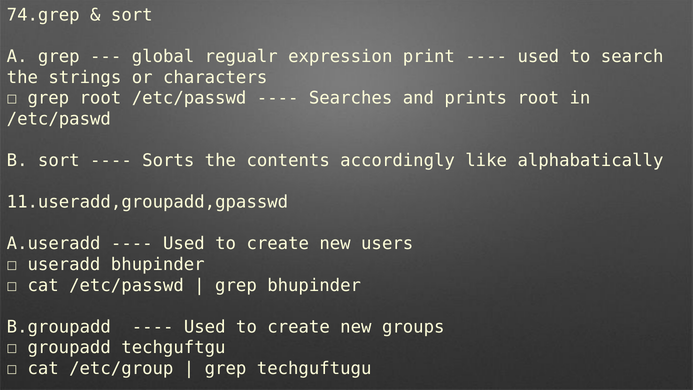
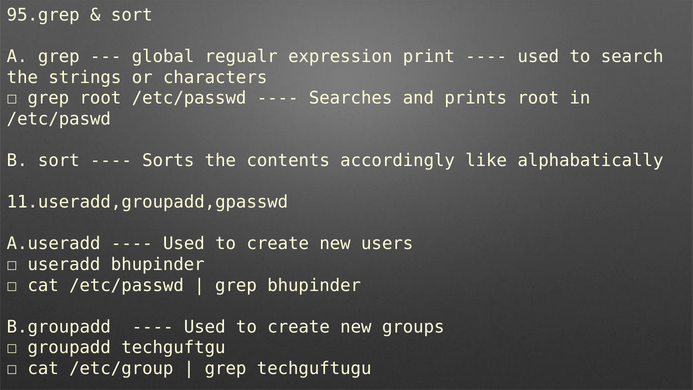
74.grep: 74.grep -> 95.grep
